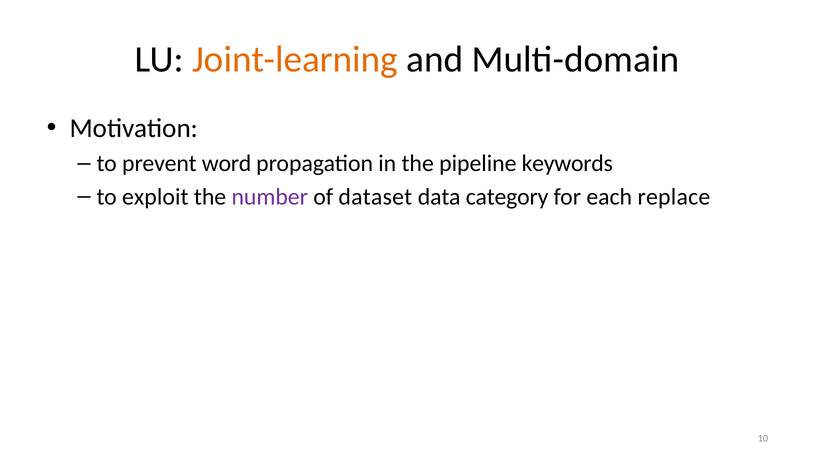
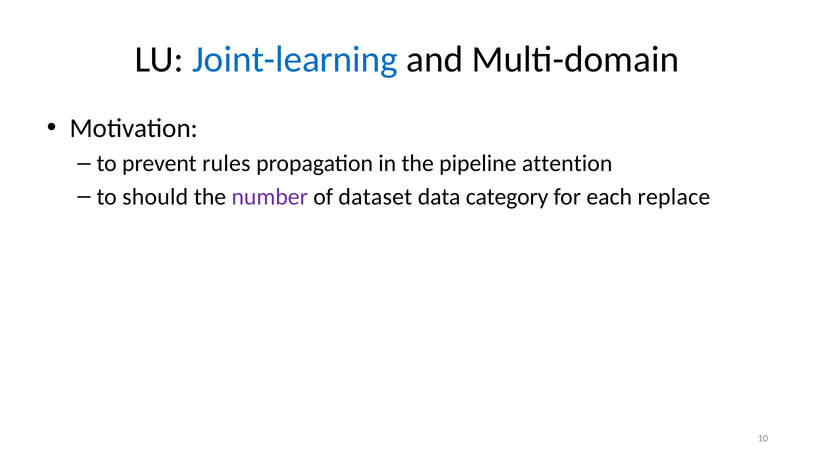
Joint-learning colour: orange -> blue
word: word -> rules
keywords: keywords -> attention
exploit: exploit -> should
